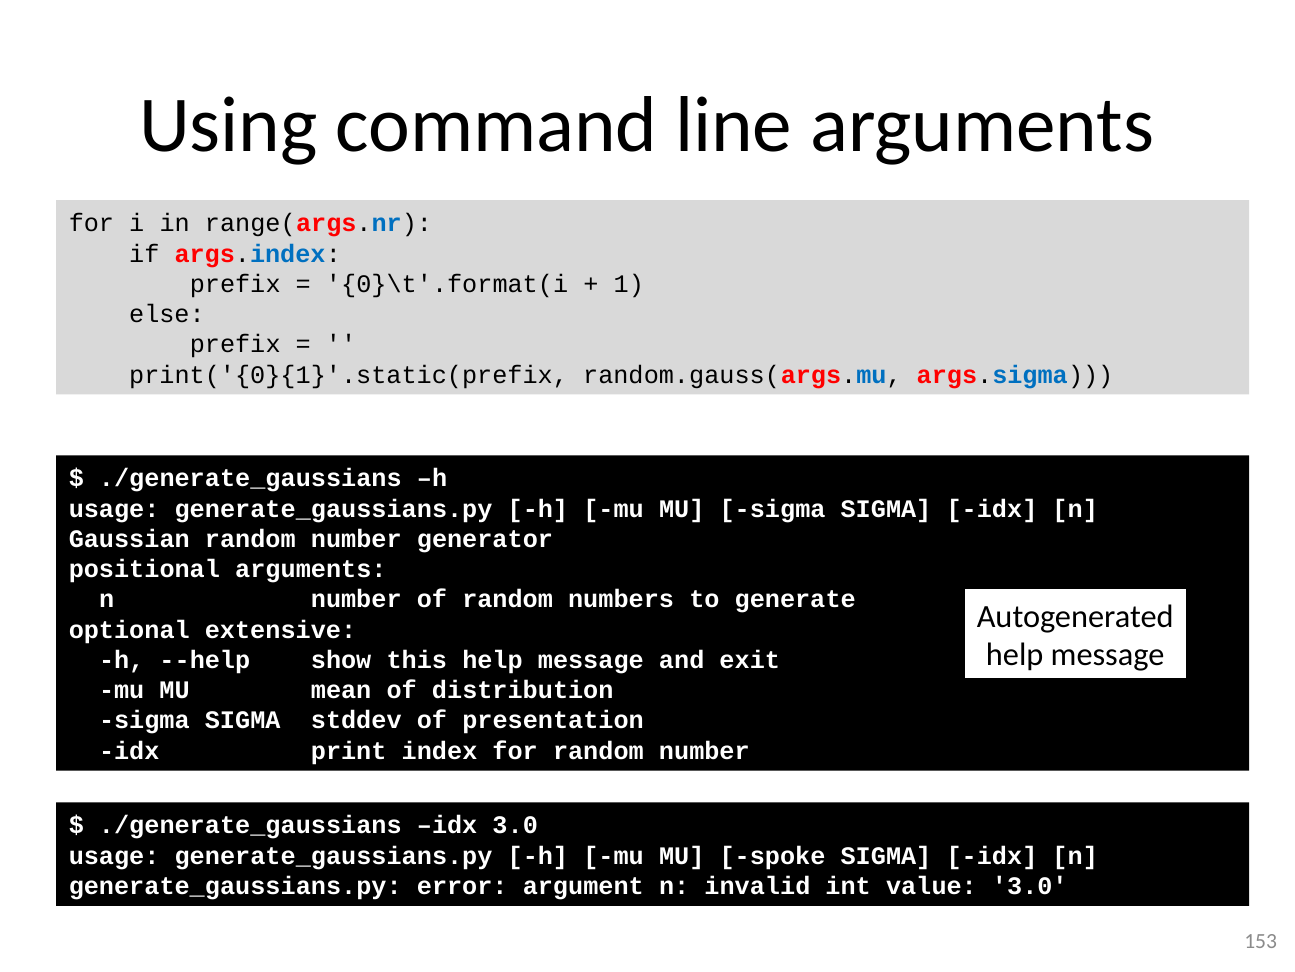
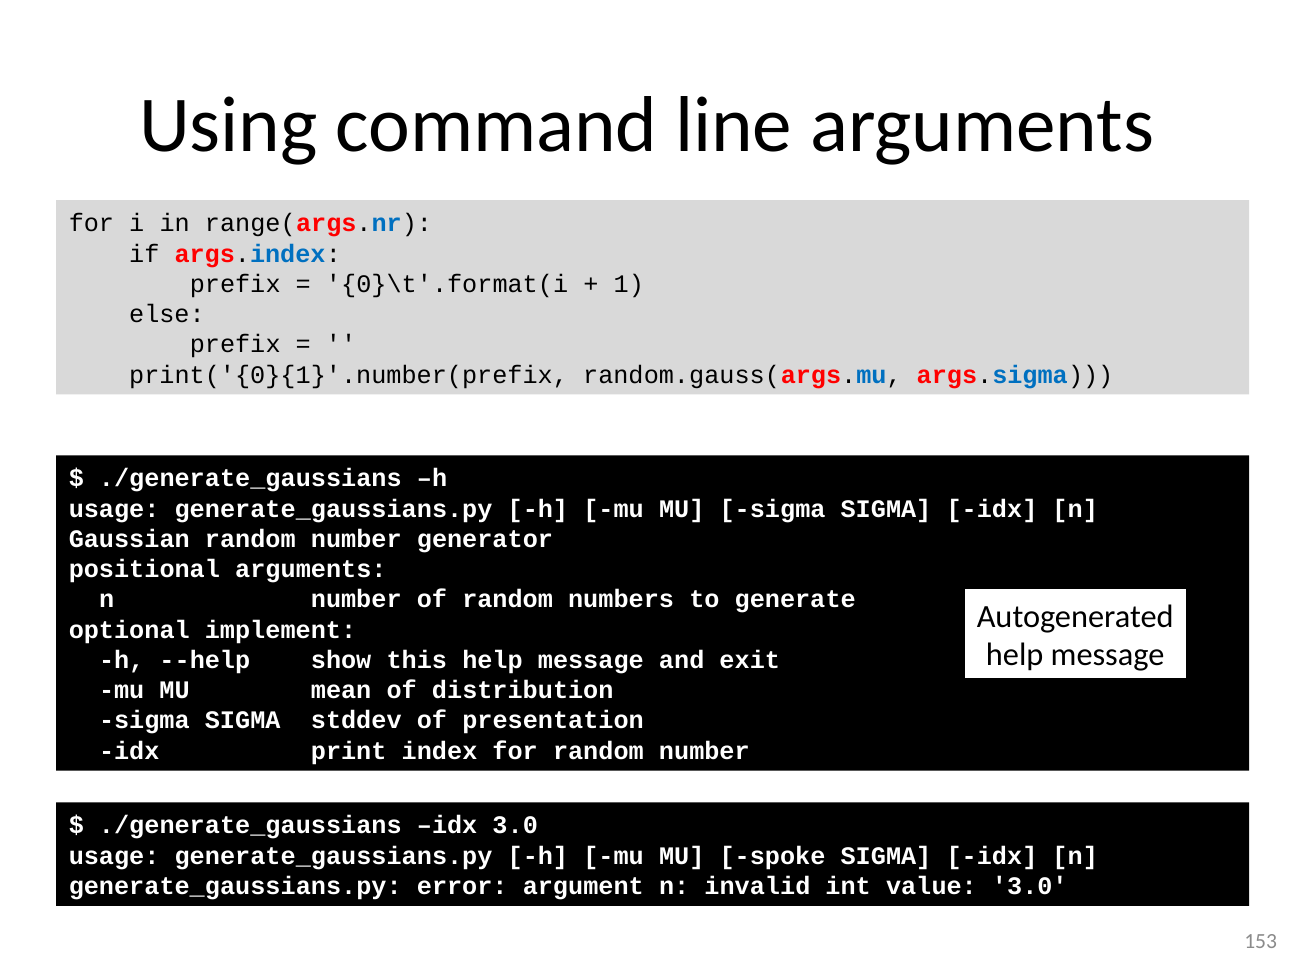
print('{0}{1}'.static(prefix: print('{0}{1}'.static(prefix -> print('{0}{1}'.number(prefix
extensive: extensive -> implement
